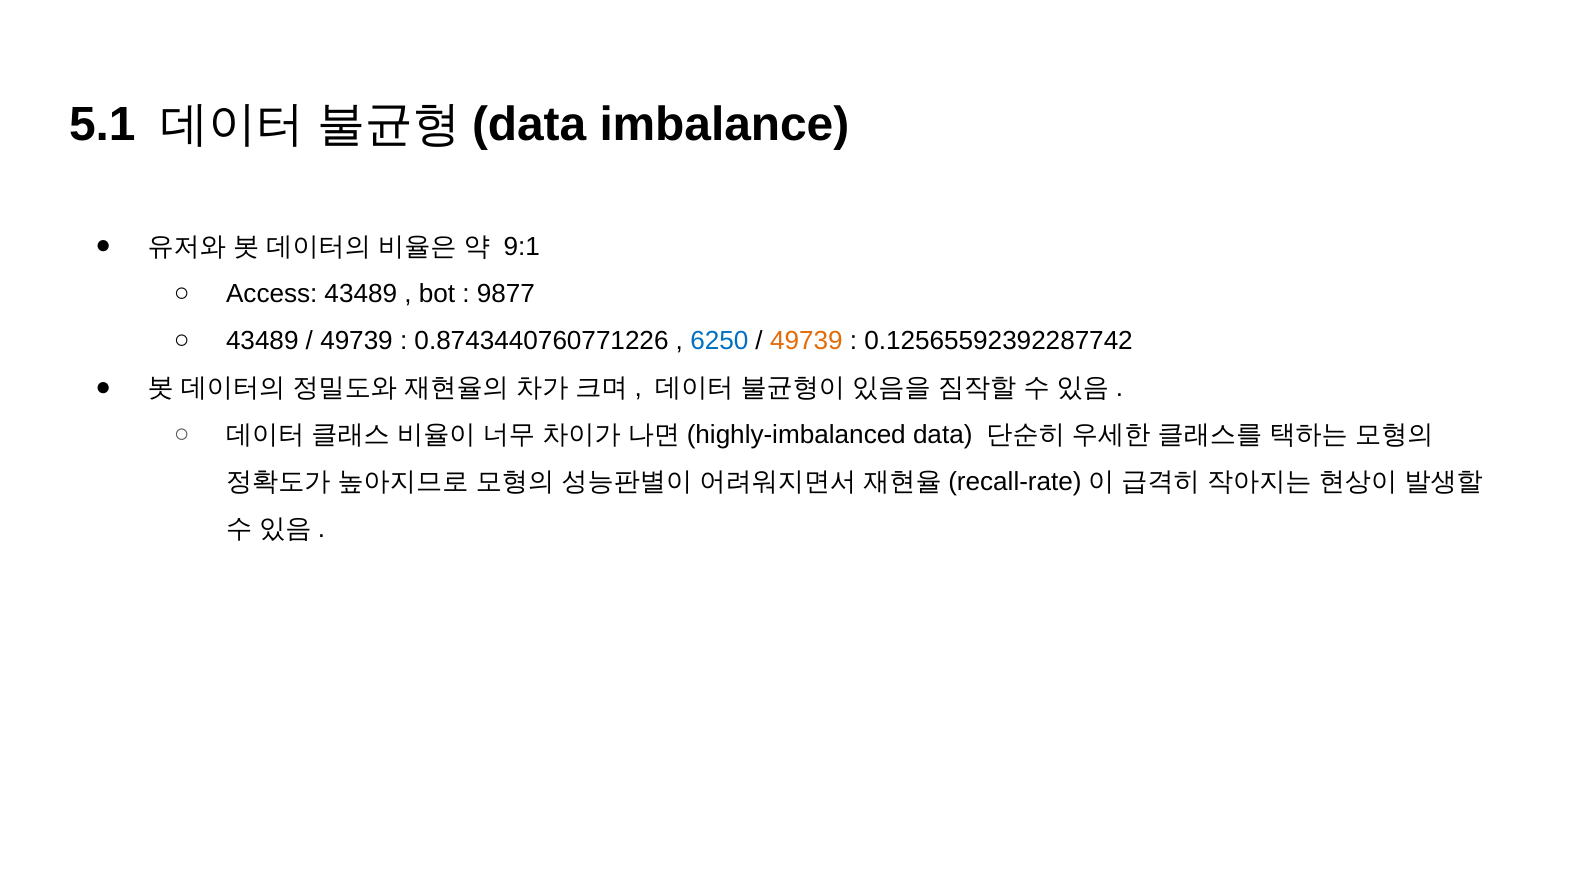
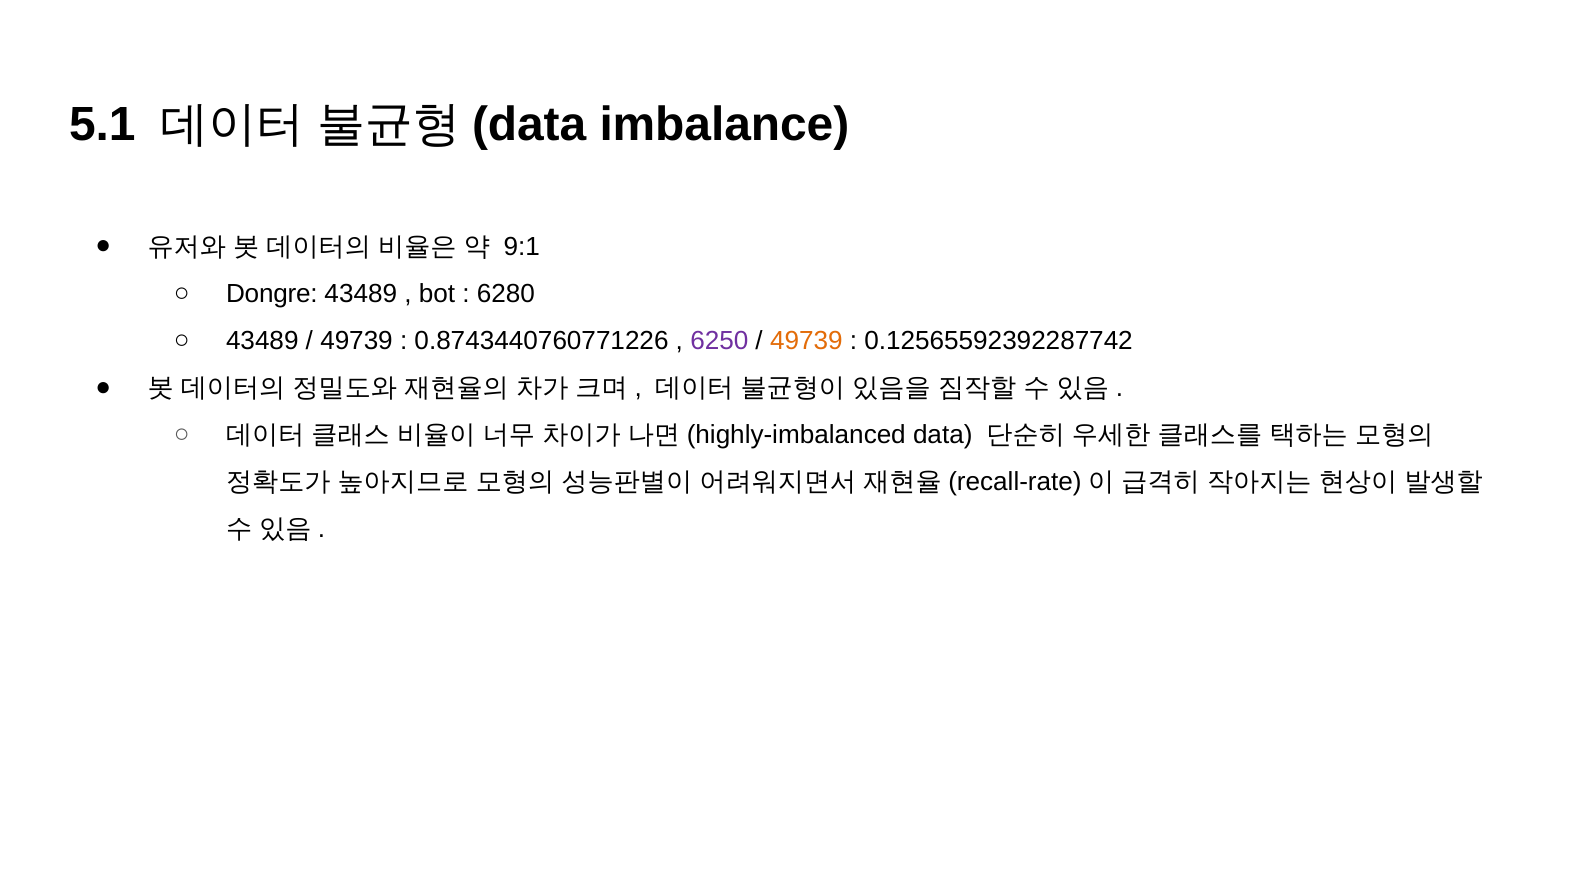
Access: Access -> Dongre
9877: 9877 -> 6280
6250 colour: blue -> purple
